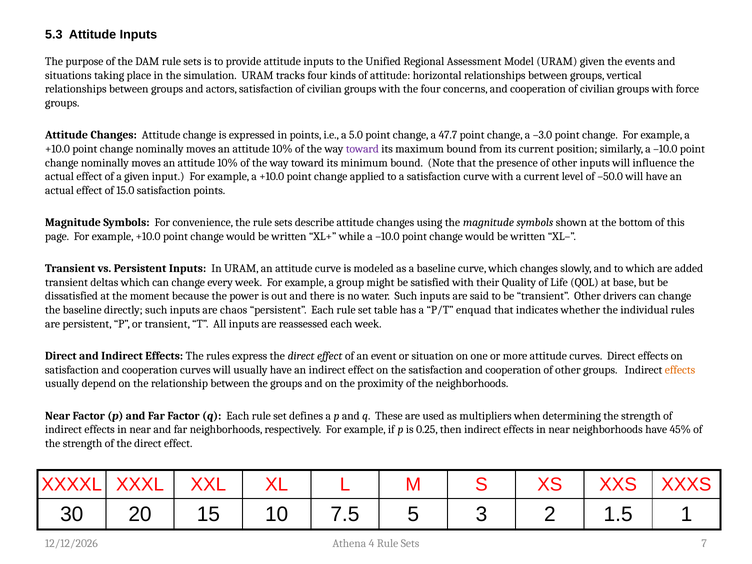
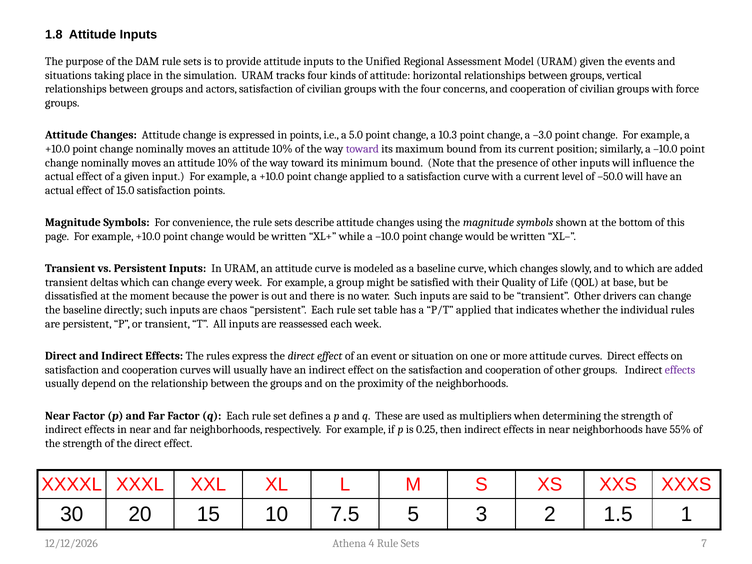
5.3: 5.3 -> 1.8
47.7: 47.7 -> 10.3
P/T enquad: enquad -> applied
effects at (680, 370) colour: orange -> purple
45%: 45% -> 55%
